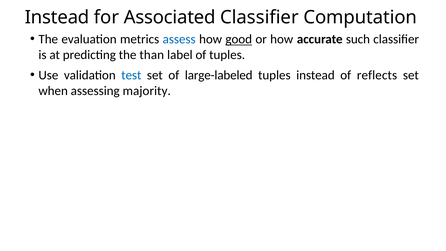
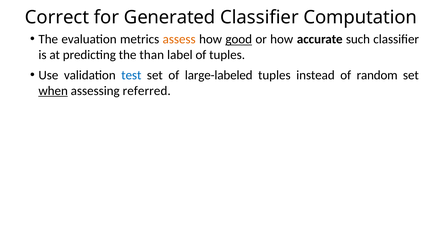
Instead at (57, 17): Instead -> Correct
Associated: Associated -> Generated
assess colour: blue -> orange
reflects: reflects -> random
when underline: none -> present
majority: majority -> referred
